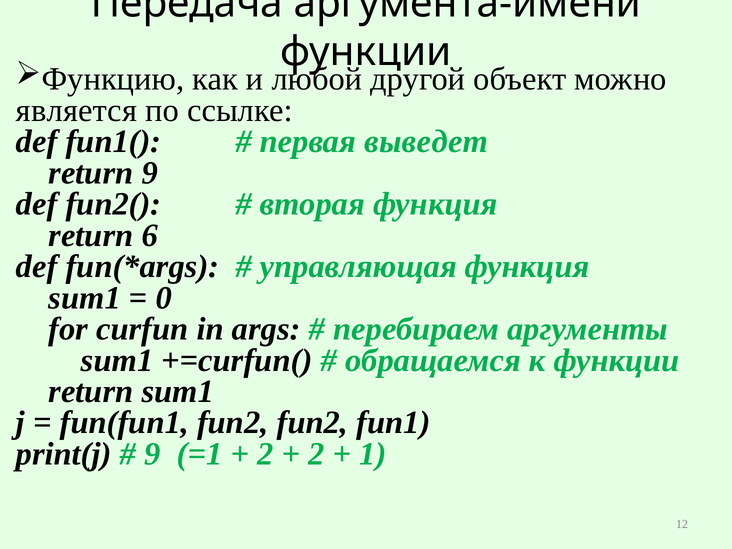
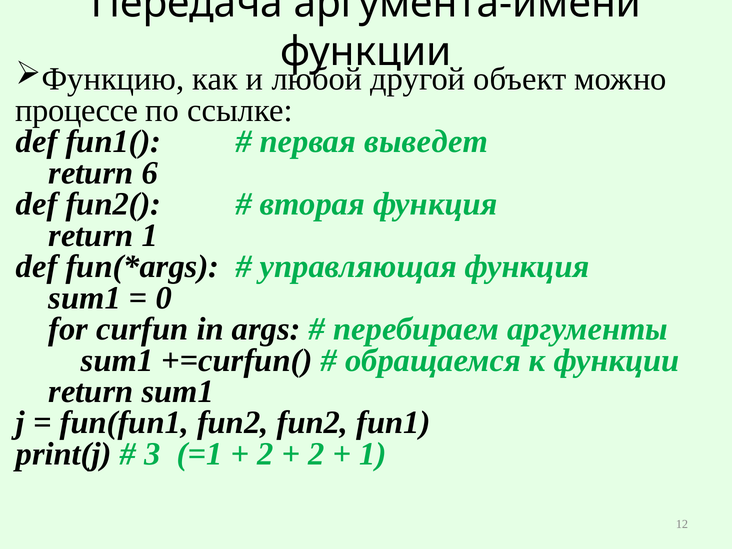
является: является -> процессе
return 9: 9 -> 6
return 6: 6 -> 1
9 at (152, 454): 9 -> 3
